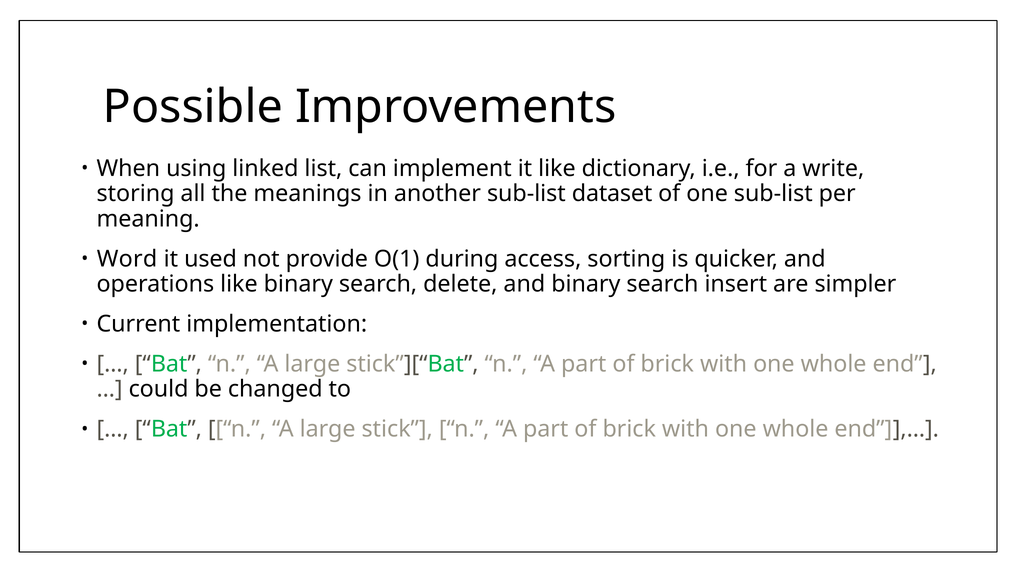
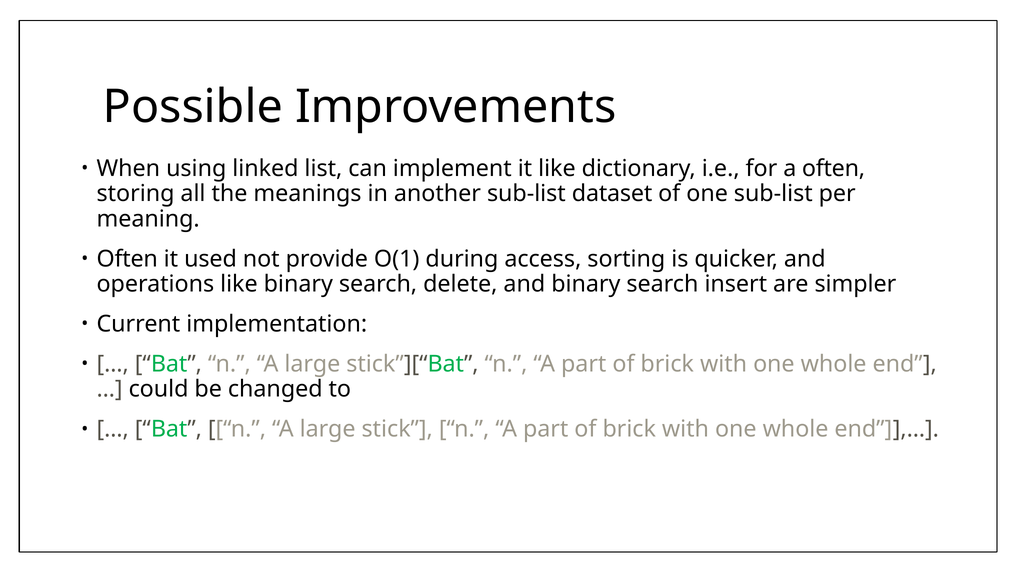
a write: write -> often
Word at (127, 259): Word -> Often
